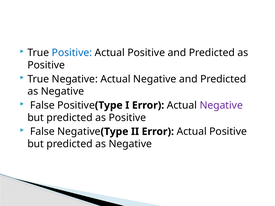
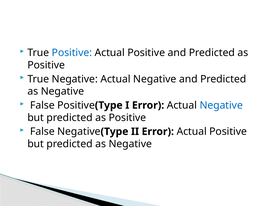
Negative at (221, 105) colour: purple -> blue
